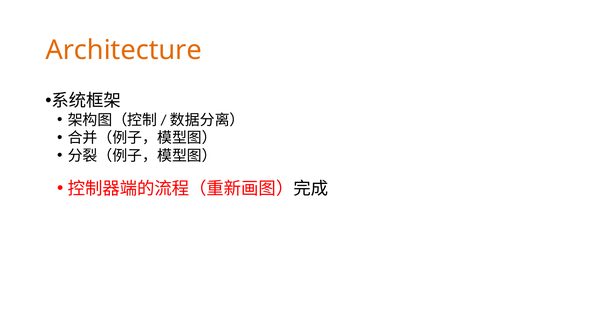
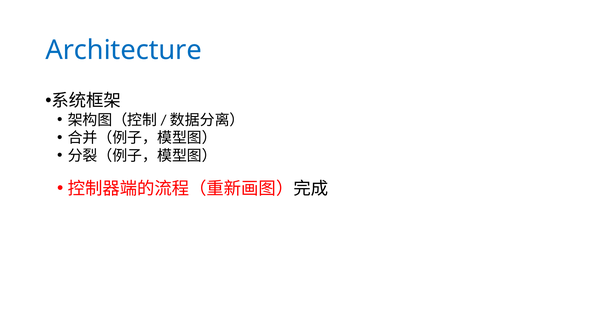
Architecture colour: orange -> blue
